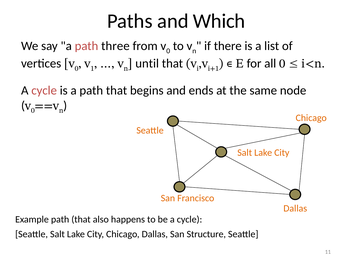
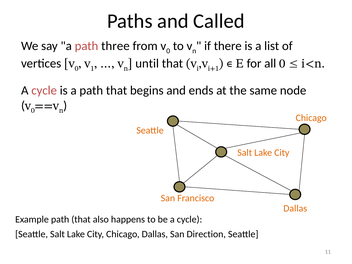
Which: Which -> Called
Structure: Structure -> Direction
